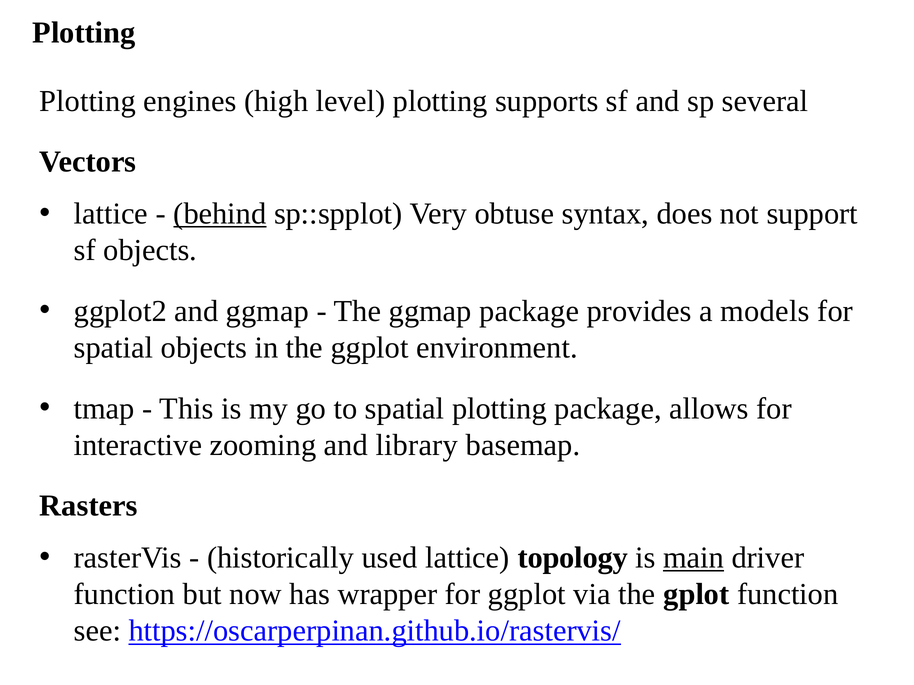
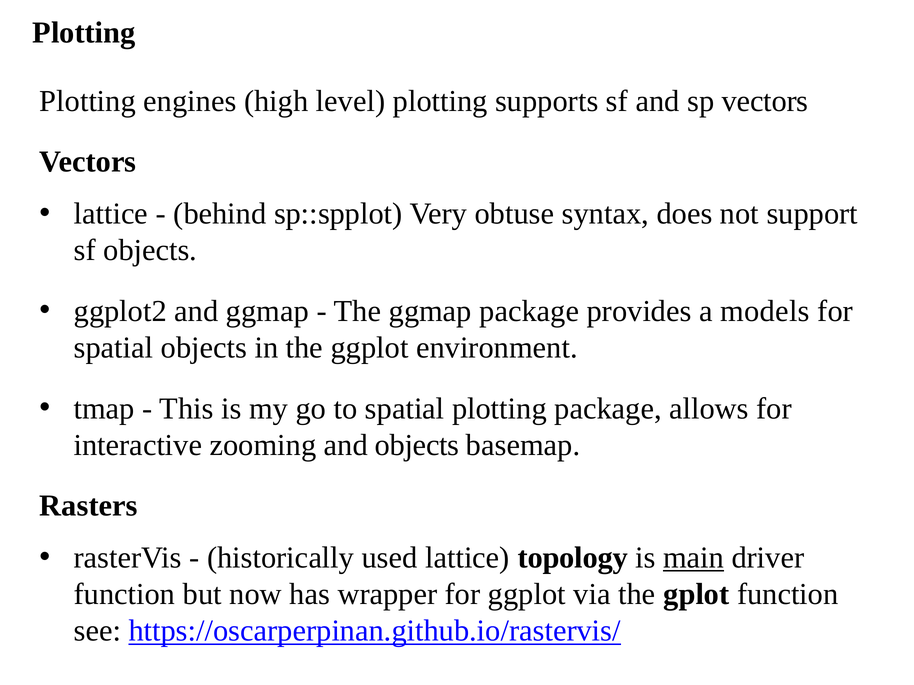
sp several: several -> vectors
behind underline: present -> none
and library: library -> objects
